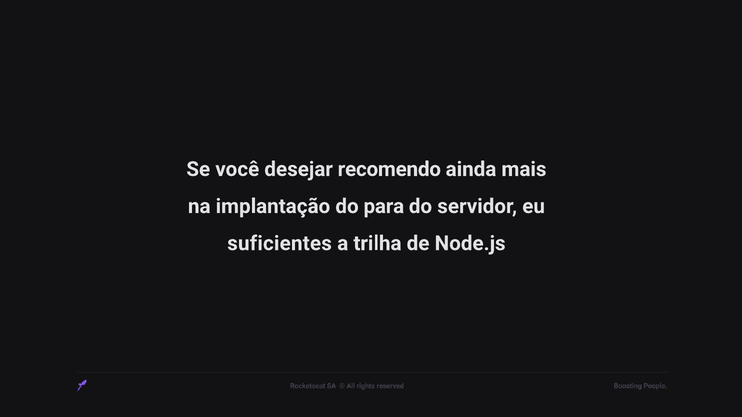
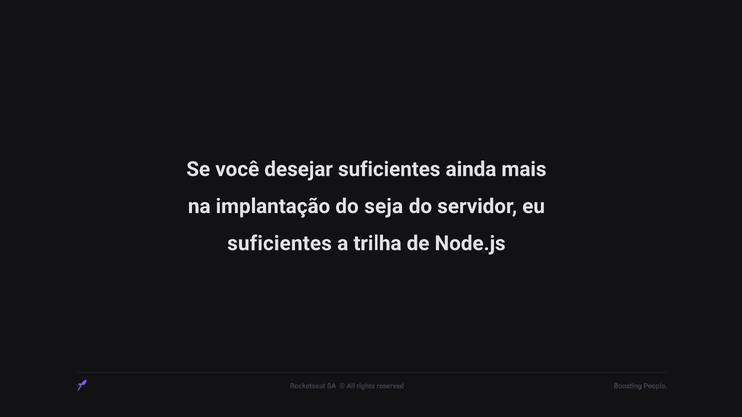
desejar recomendo: recomendo -> suficientes
para: para -> seja
